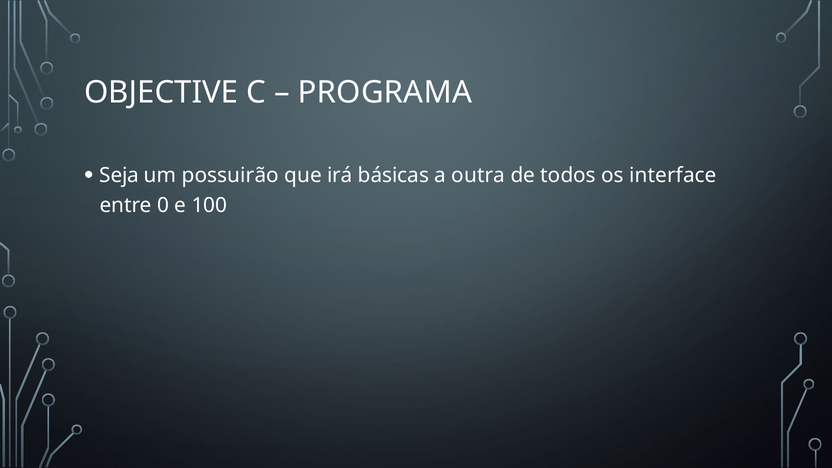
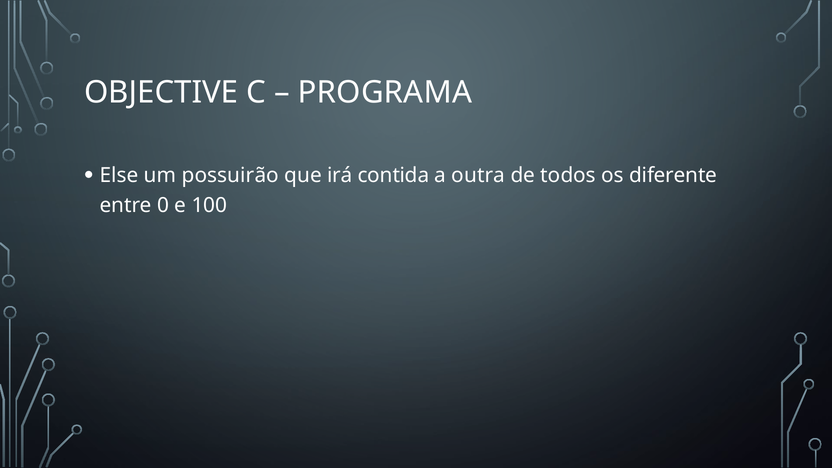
Seja: Seja -> Else
básicas: básicas -> contida
interface: interface -> diferente
